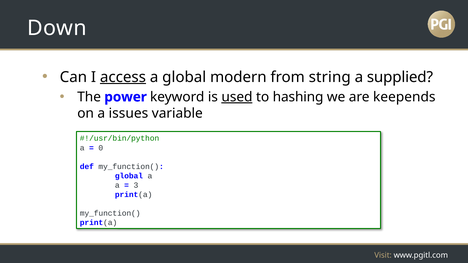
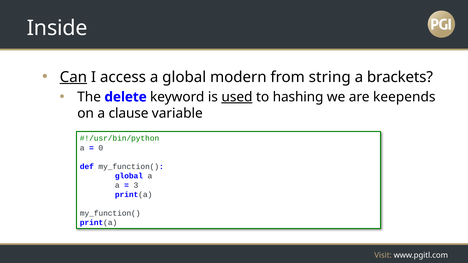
Down: Down -> Inside
Can underline: none -> present
access underline: present -> none
supplied: supplied -> brackets
power: power -> delete
issues: issues -> clause
